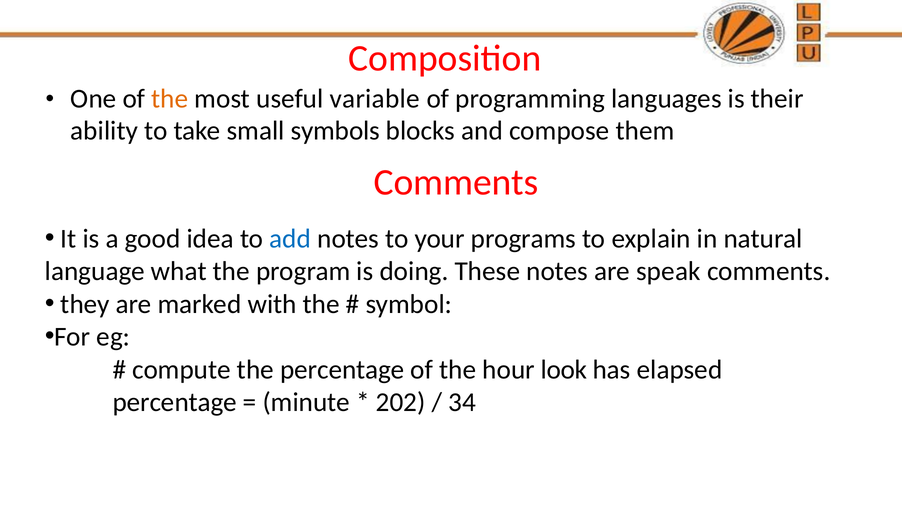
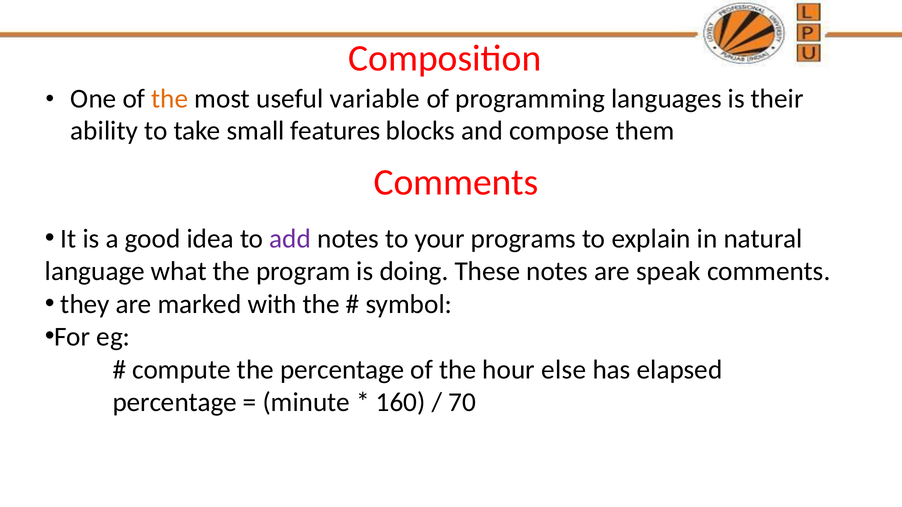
symbols: symbols -> features
add colour: blue -> purple
look: look -> else
202: 202 -> 160
34: 34 -> 70
